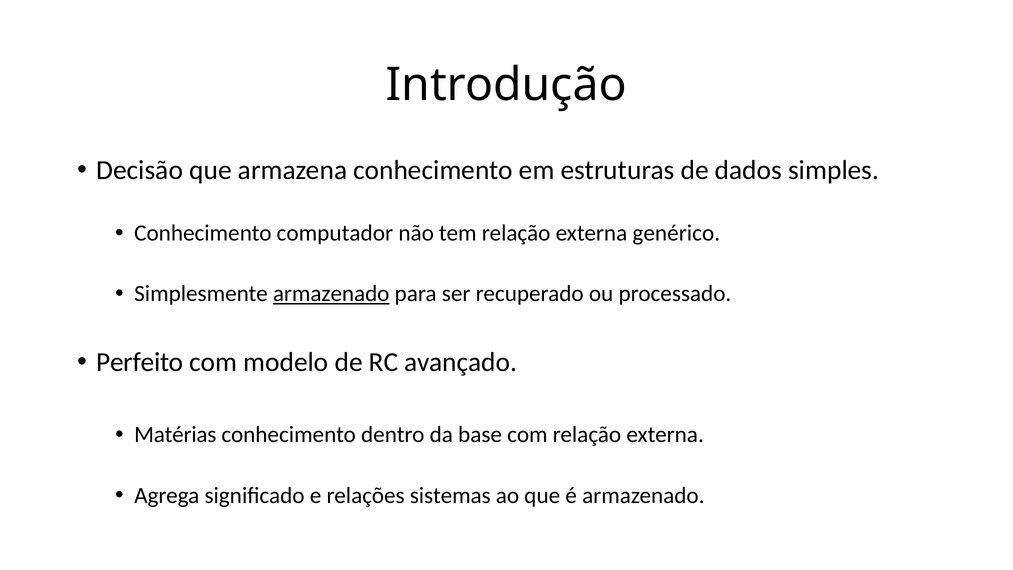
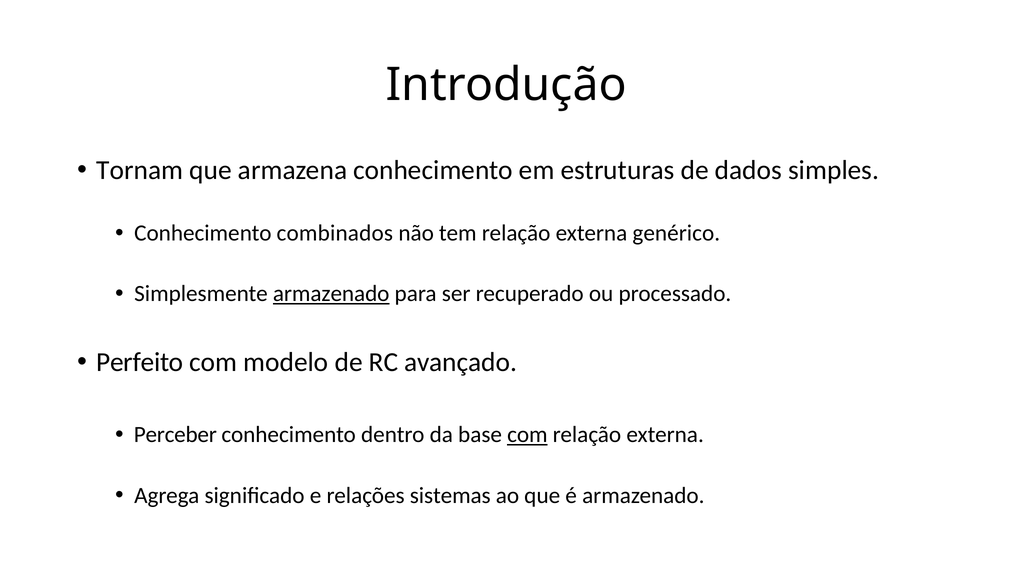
Decisão: Decisão -> Tornam
computador: computador -> combinados
Matérias: Matérias -> Perceber
com at (527, 435) underline: none -> present
